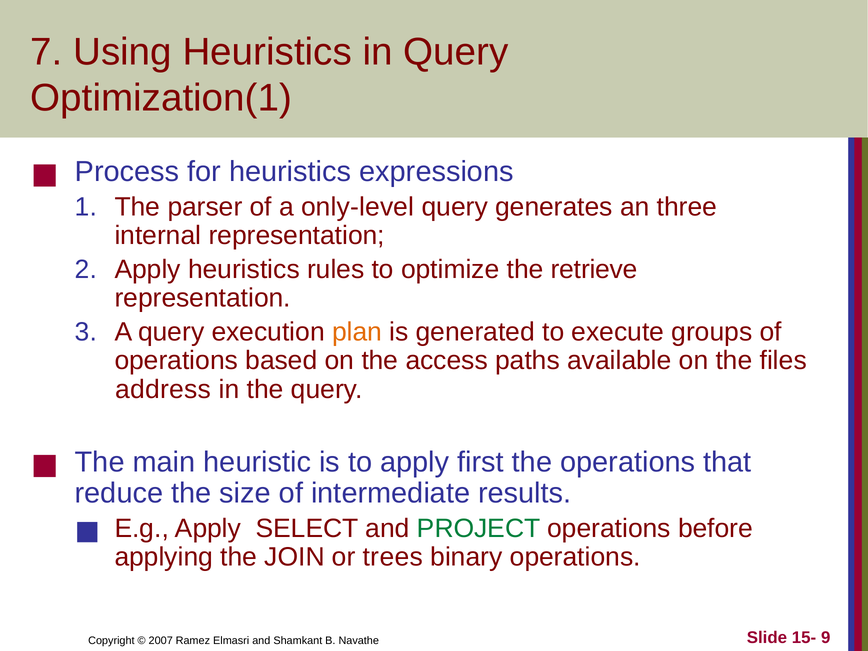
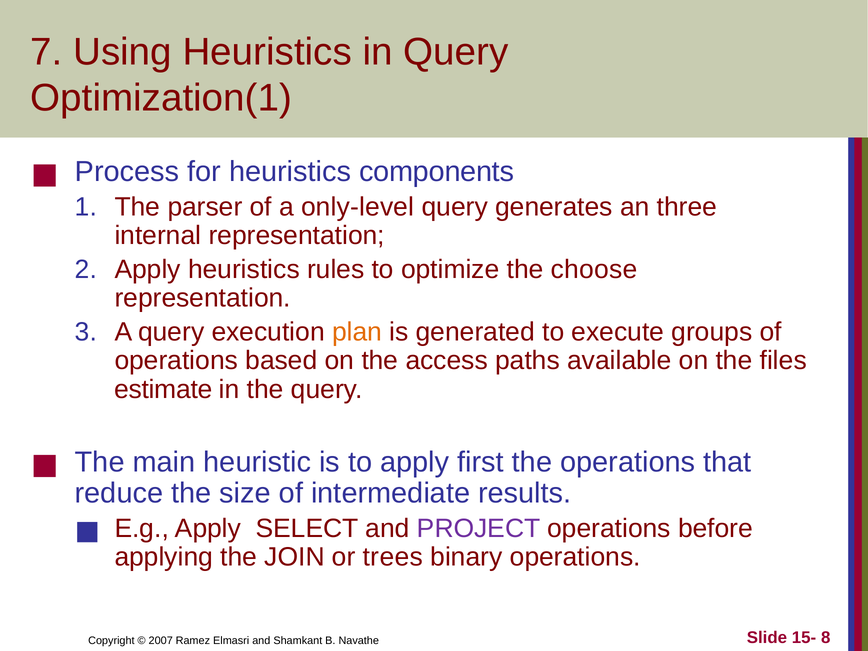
expressions: expressions -> components
retrieve: retrieve -> choose
address: address -> estimate
PROJECT colour: green -> purple
9: 9 -> 8
